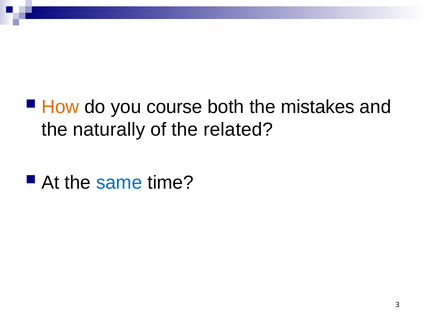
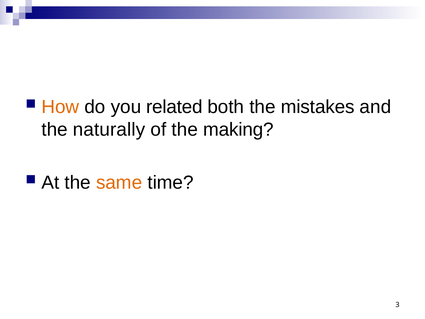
course: course -> related
related: related -> making
same colour: blue -> orange
